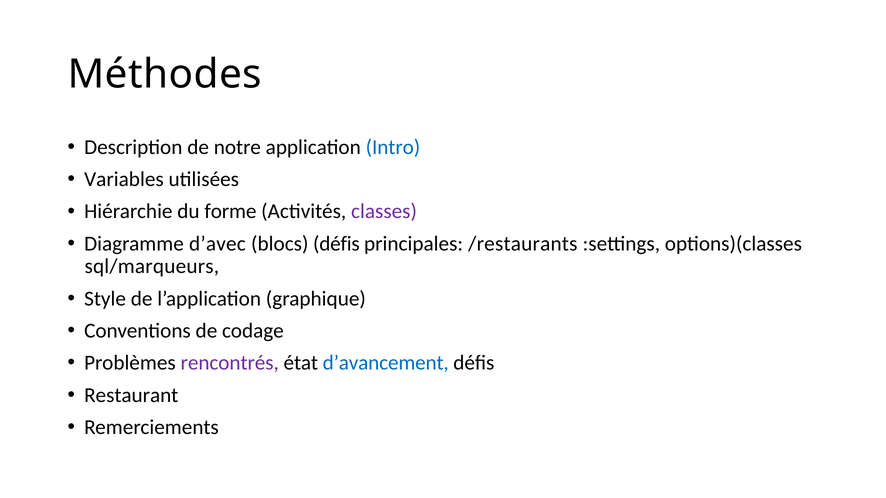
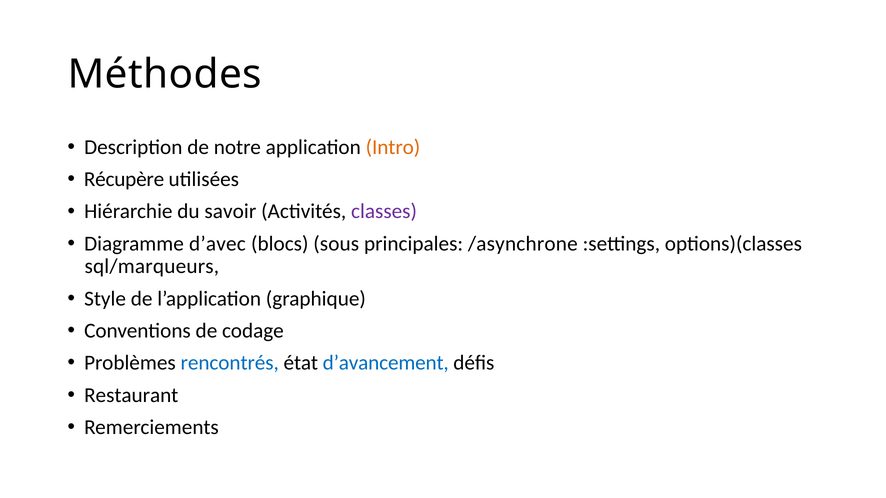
Intro colour: blue -> orange
Variables: Variables -> Récupère
forme: forme -> savoir
blocs défis: défis -> sous
/restaurants: /restaurants -> /asynchrone
rencontrés colour: purple -> blue
